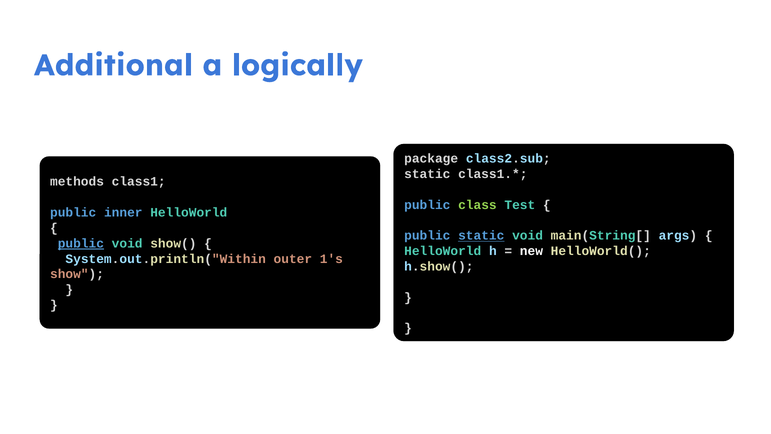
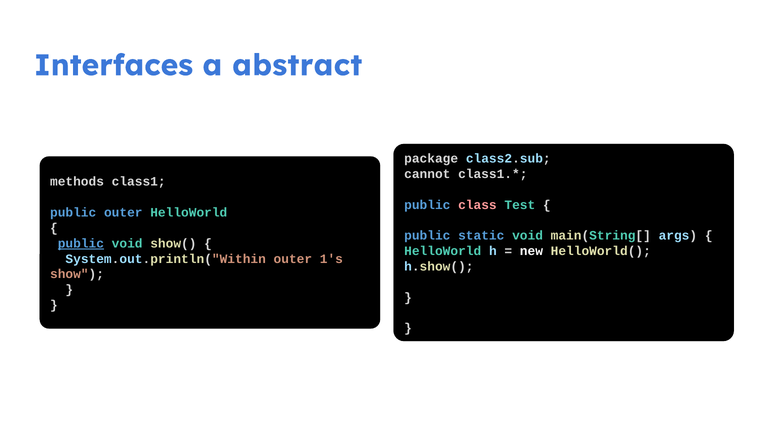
Additional: Additional -> Interfaces
logically: logically -> abstract
static at (427, 174): static -> cannot
class colour: light green -> pink
public inner: inner -> outer
static at (481, 236) underline: present -> none
